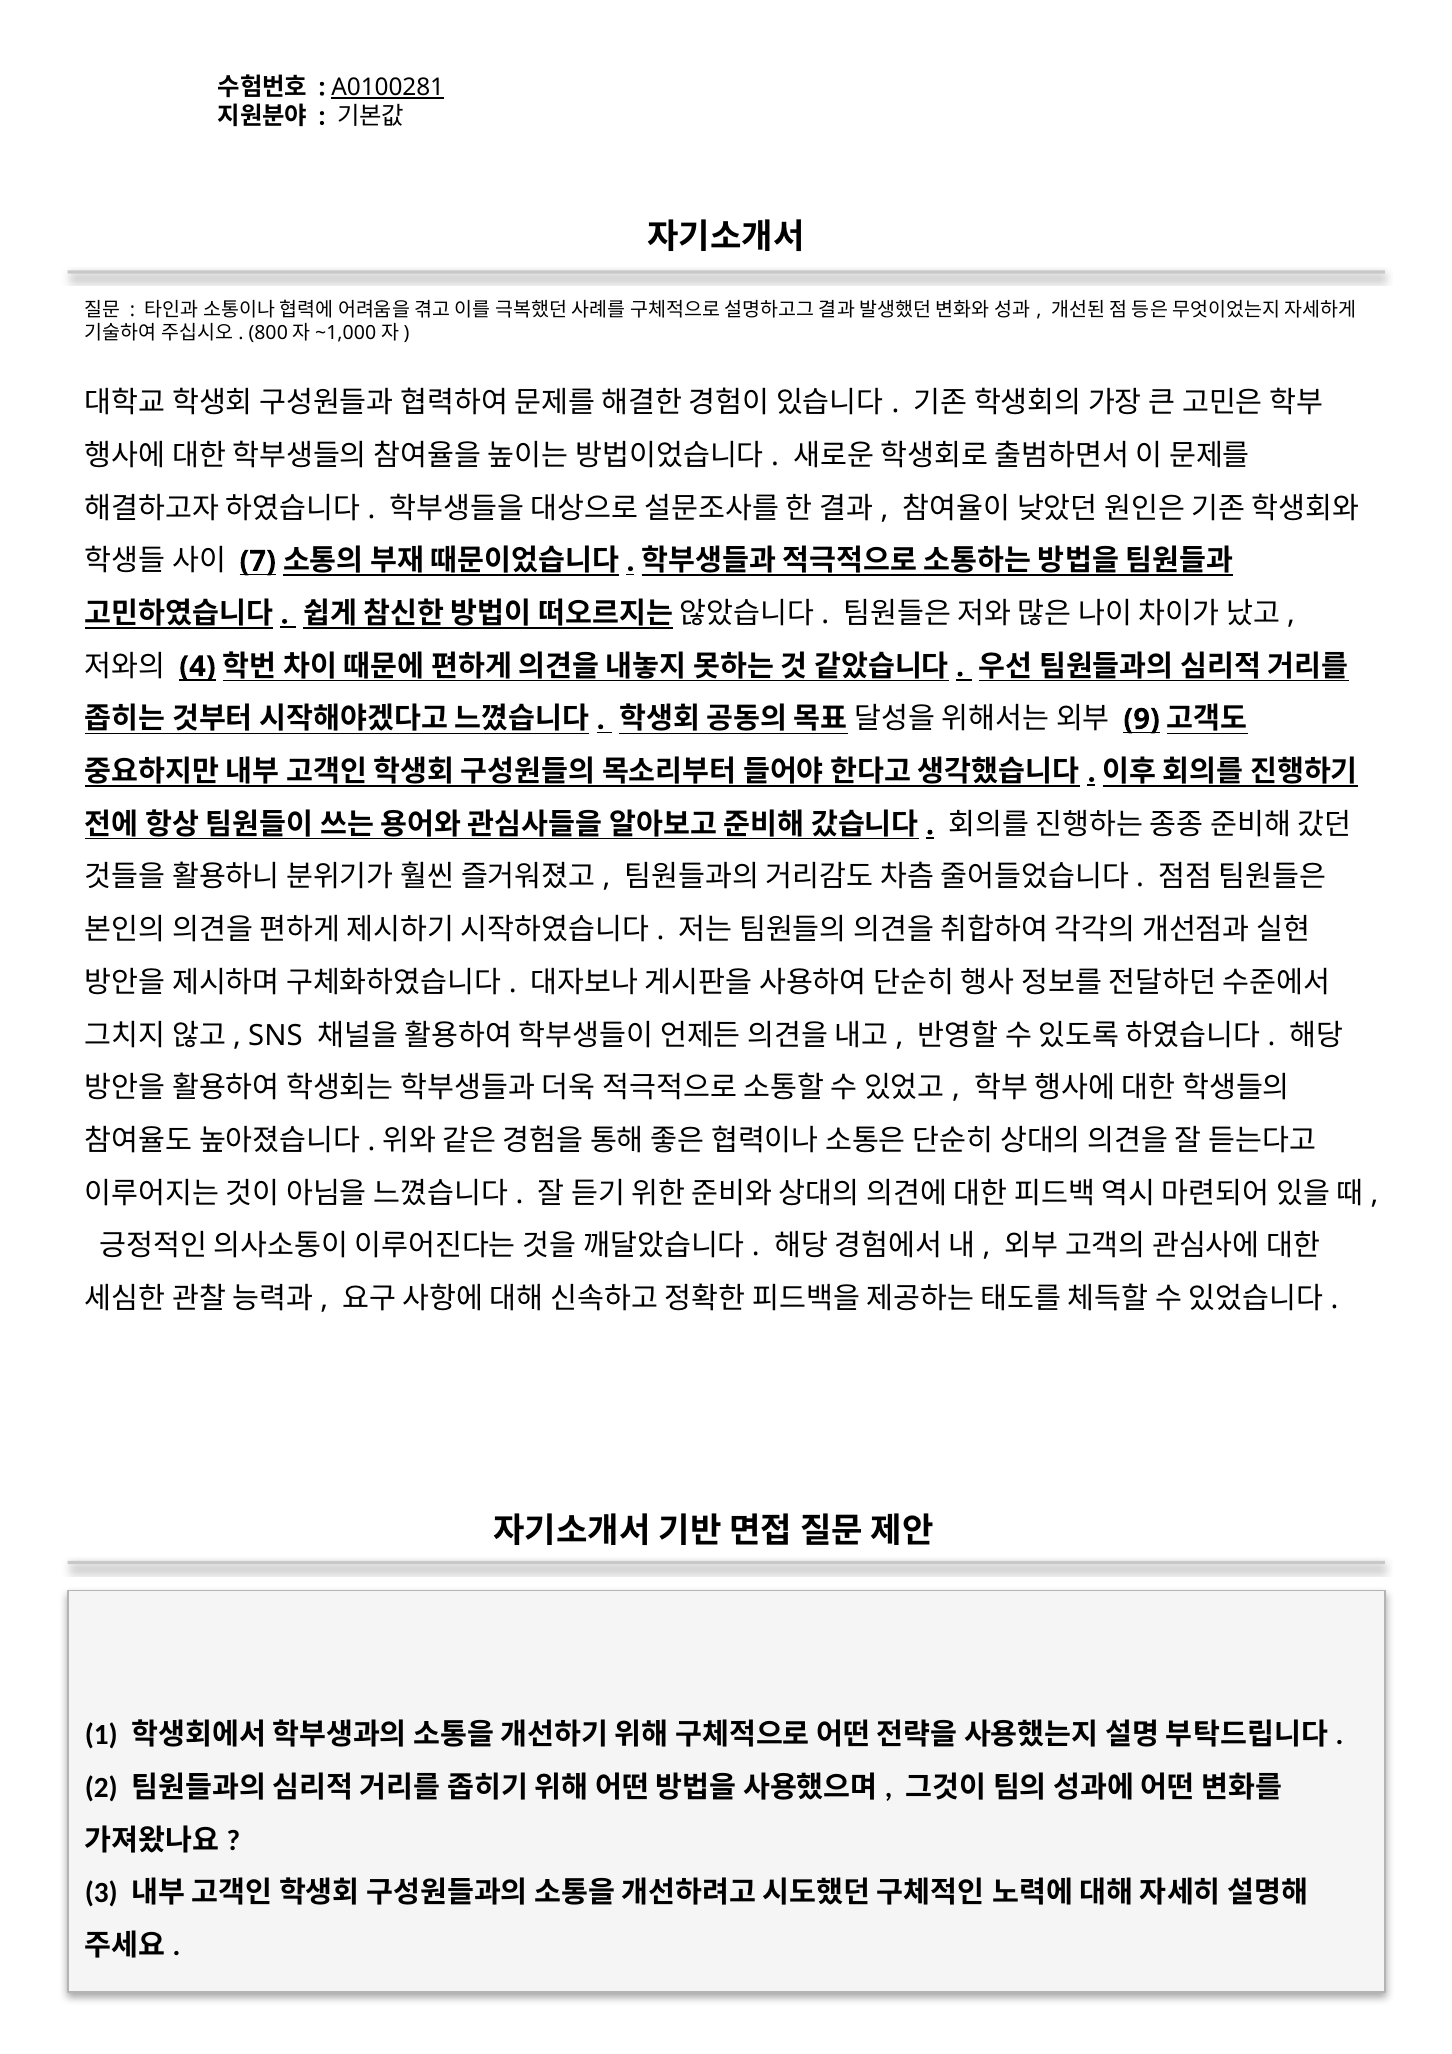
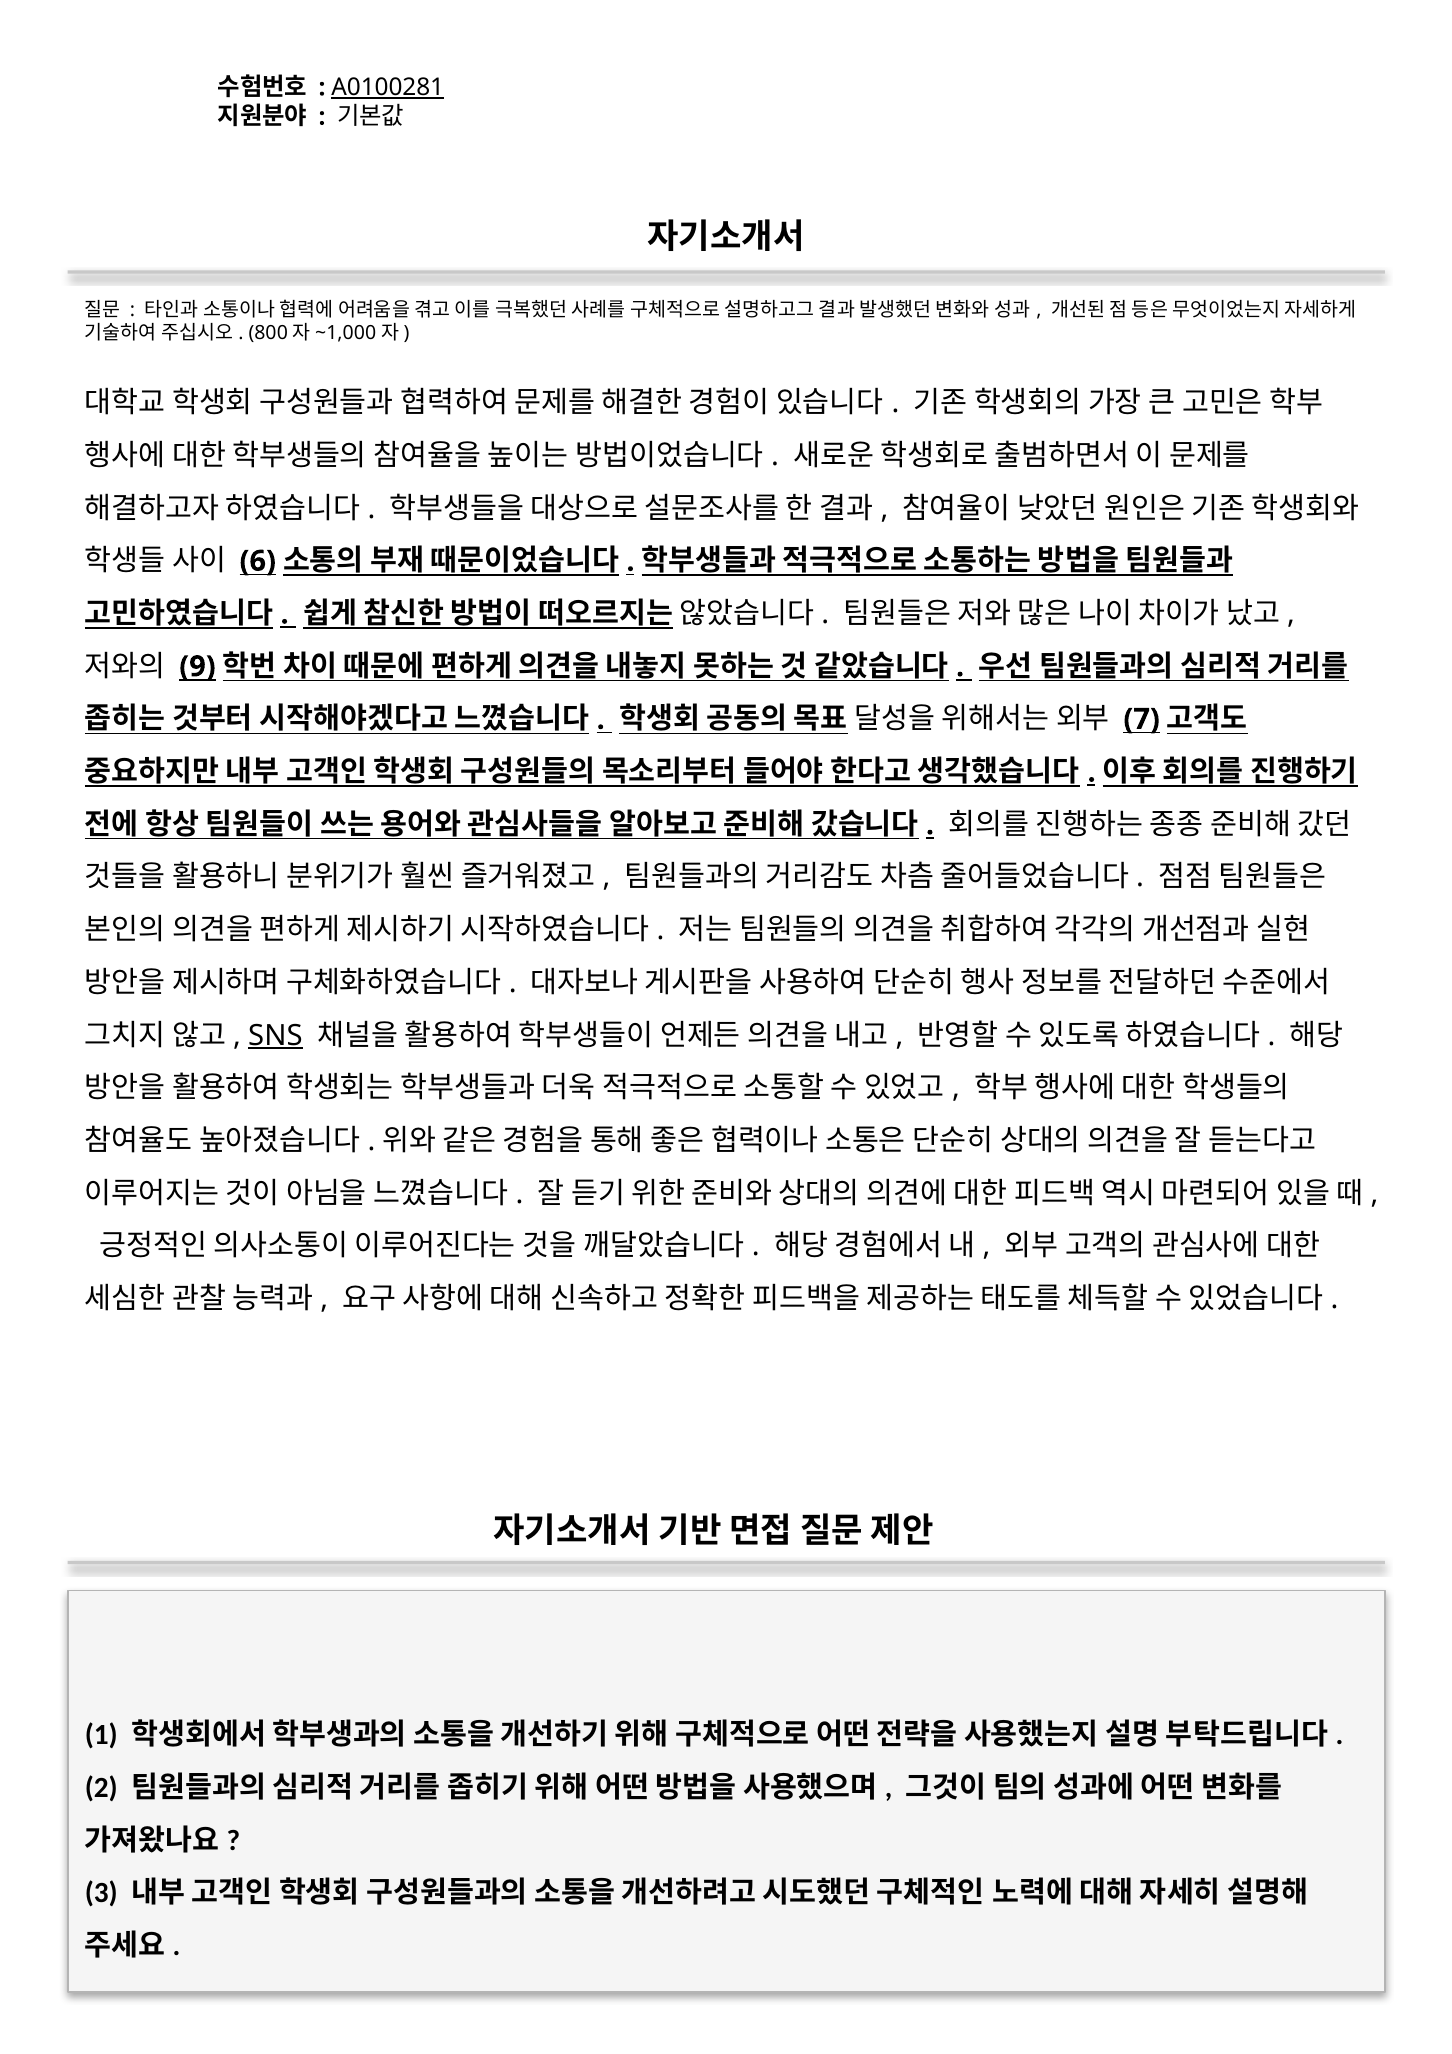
7: 7 -> 6
4: 4 -> 9
9: 9 -> 7
SNS underline: none -> present
